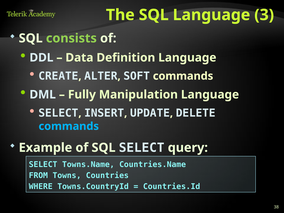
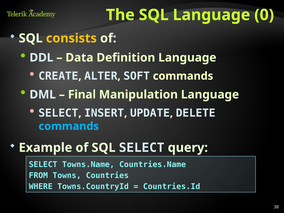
3: 3 -> 0
consists colour: light green -> yellow
Fully: Fully -> Final
